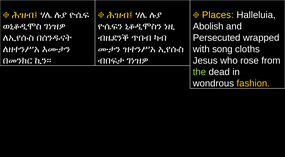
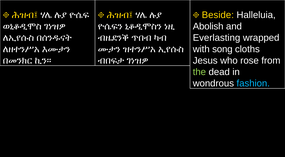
Places: Places -> Beside
Persecuted: Persecuted -> Everlasting
fashion colour: yellow -> light blue
